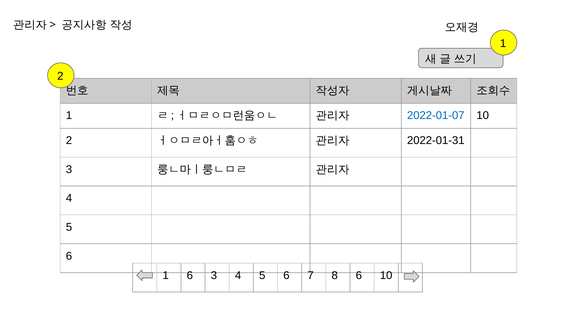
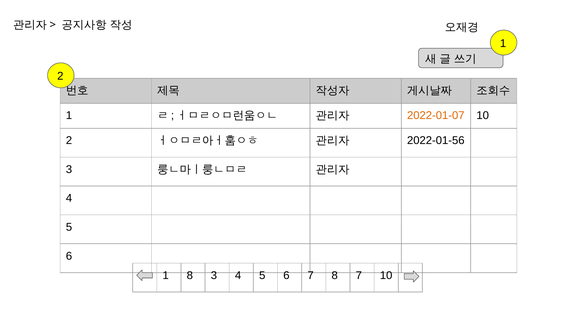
2022-01-07 colour: blue -> orange
2022-01-31: 2022-01-31 -> 2022-01-56
1 6: 6 -> 8
8 6: 6 -> 7
